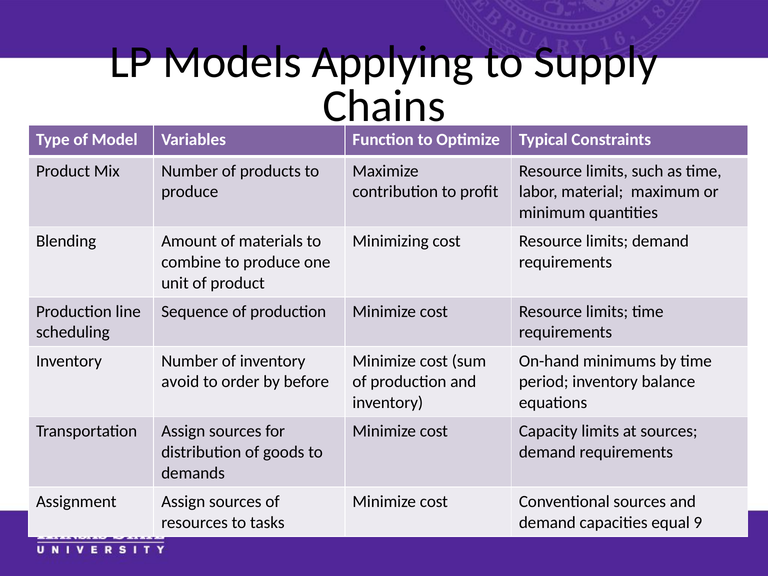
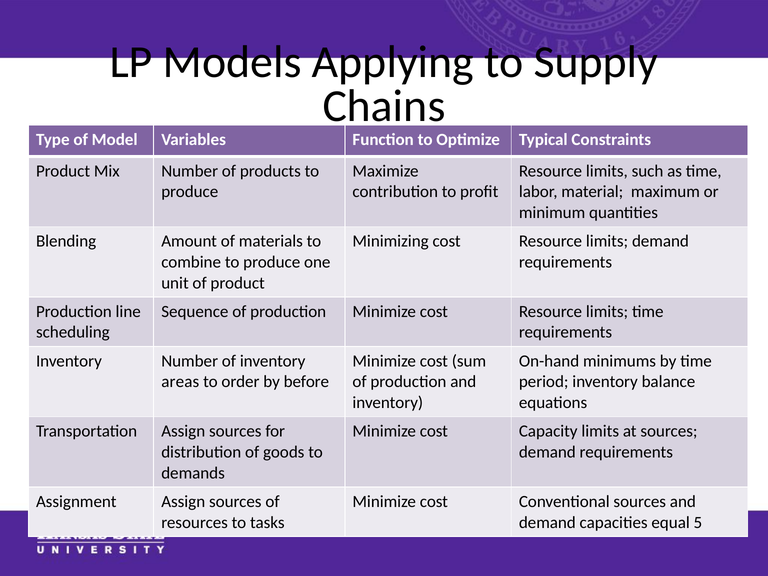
avoid: avoid -> areas
9: 9 -> 5
